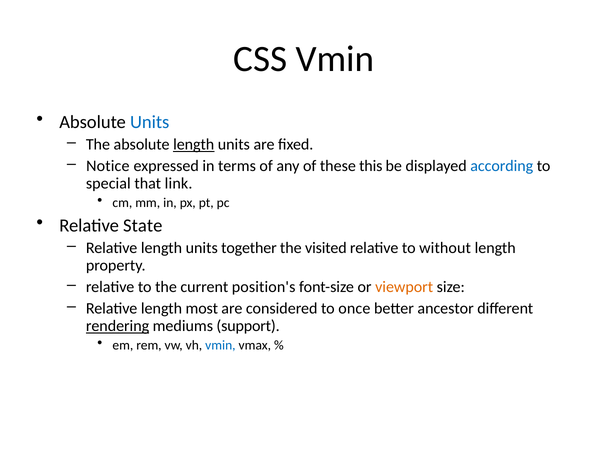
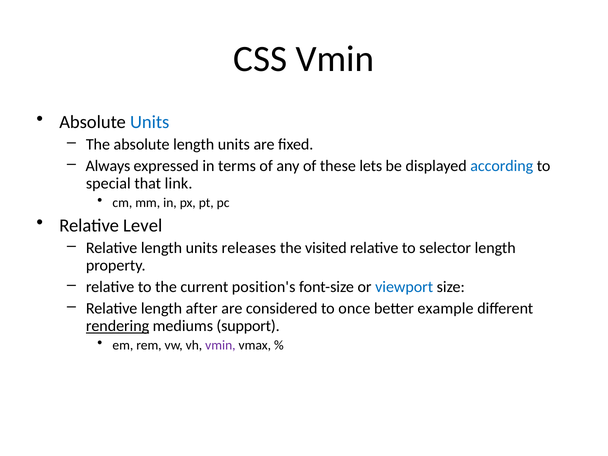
length at (194, 145) underline: present -> none
Notice: Notice -> Always
this: this -> lets
State: State -> Level
together: together -> releases
without: without -> selector
viewport colour: orange -> blue
most: most -> after
ancestor: ancestor -> example
vmin at (220, 345) colour: blue -> purple
